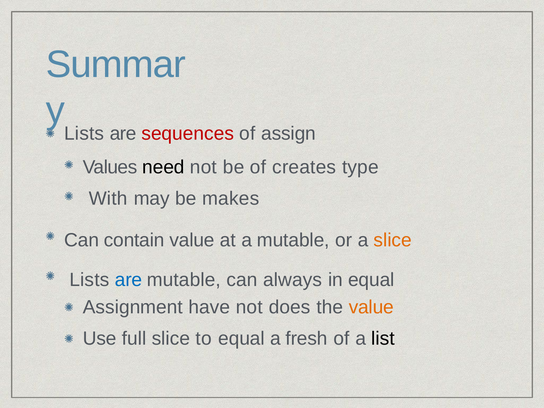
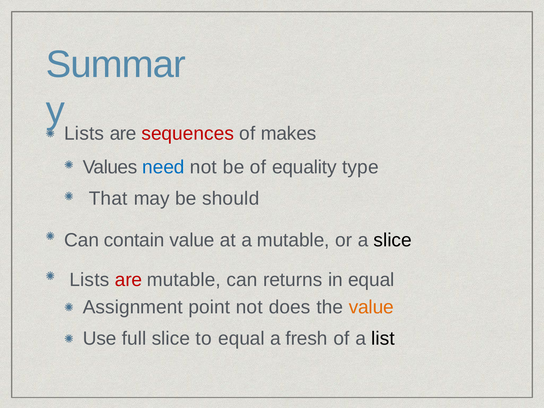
assign: assign -> makes
need colour: black -> blue
creates: creates -> equality
With: With -> That
makes: makes -> should
slice at (393, 240) colour: orange -> black
are at (129, 280) colour: blue -> red
always: always -> returns
have: have -> point
